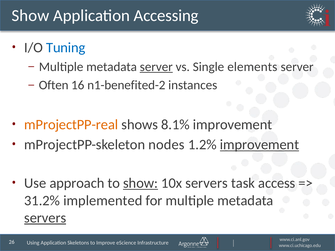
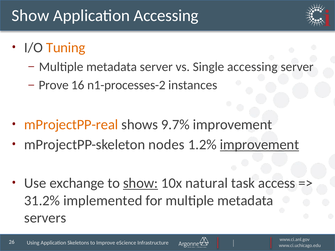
Tuning colour: blue -> orange
server at (156, 67) underline: present -> none
Single elements: elements -> accessing
Often: Often -> Prove
n1-benefited-2: n1-benefited-2 -> n1-processes-2
8.1%: 8.1% -> 9.7%
approach: approach -> exchange
10x servers: servers -> natural
servers at (45, 218) underline: present -> none
